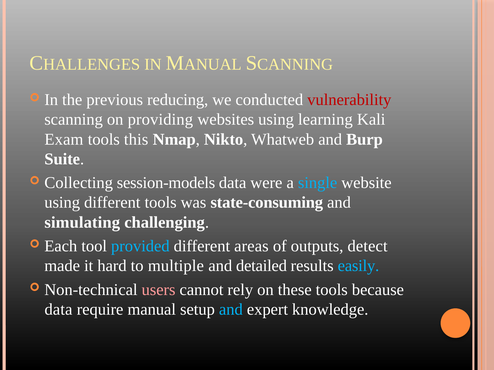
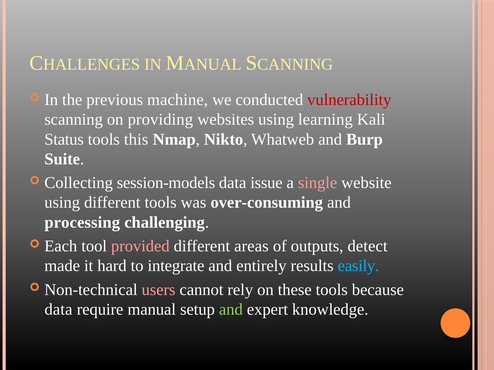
reducing: reducing -> machine
Exam: Exam -> Status
were: were -> issue
single colour: light blue -> pink
state-consuming: state-consuming -> over-consuming
simulating: simulating -> processing
provided colour: light blue -> pink
multiple: multiple -> integrate
detailed: detailed -> entirely
and at (231, 310) colour: light blue -> light green
